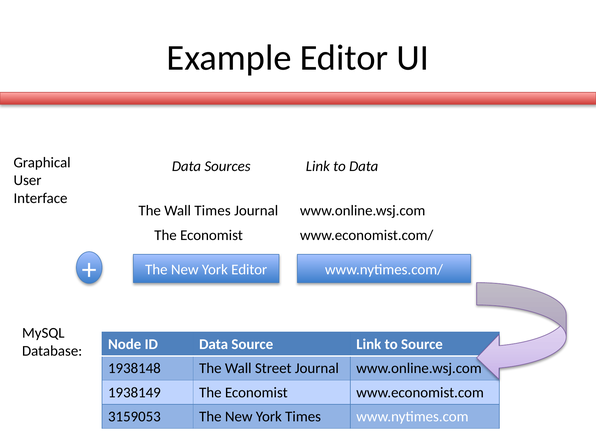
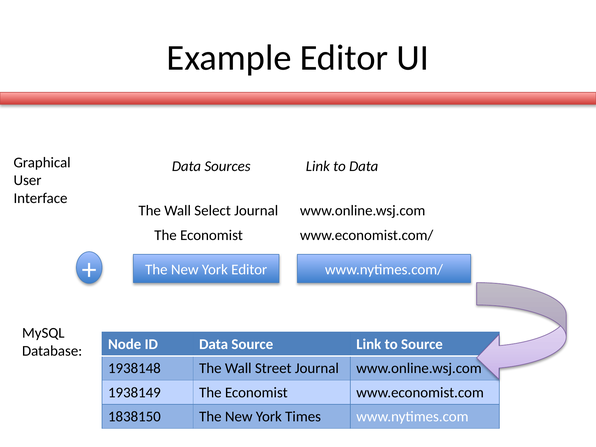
Wall Times: Times -> Select
3159053: 3159053 -> 1838150
